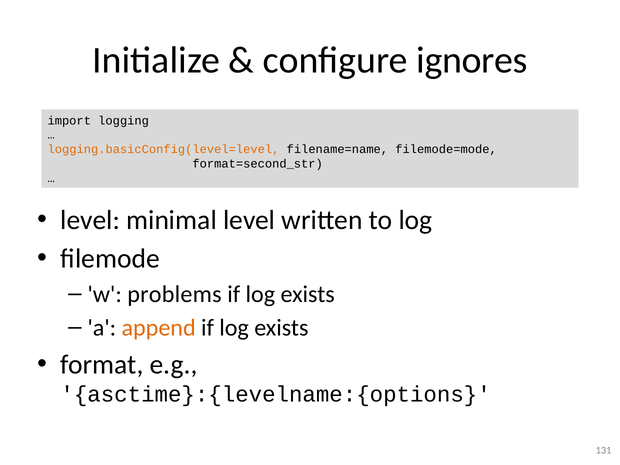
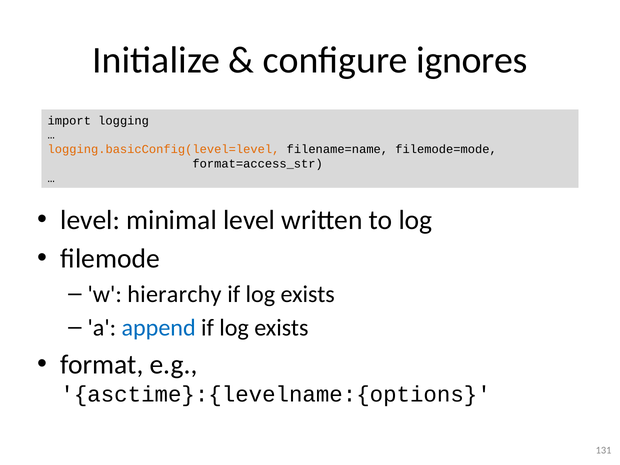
format=second_str: format=second_str -> format=access_str
problems: problems -> hierarchy
append colour: orange -> blue
